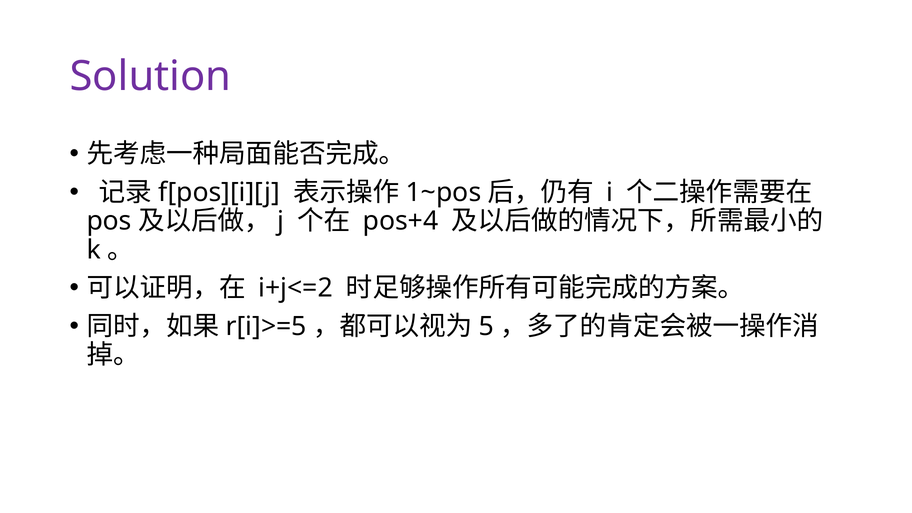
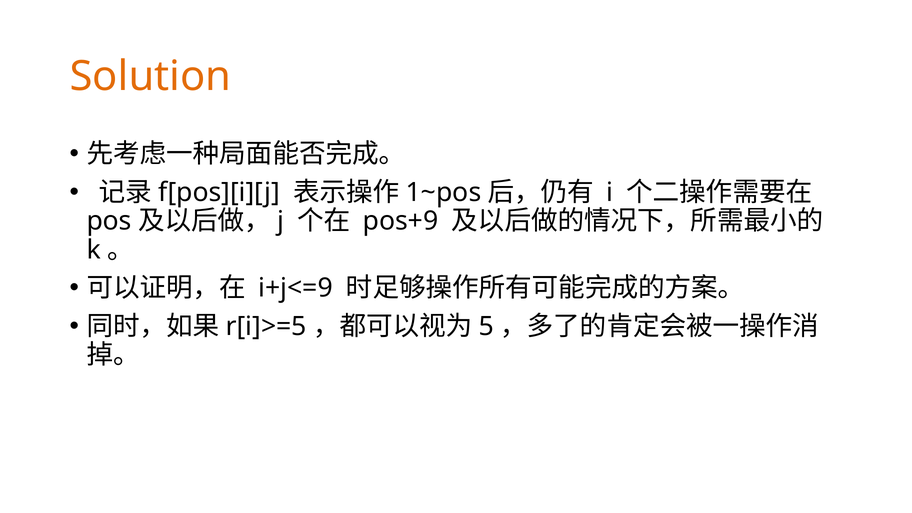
Solution colour: purple -> orange
pos+4: pos+4 -> pos+9
i+j<=2: i+j<=2 -> i+j<=9
